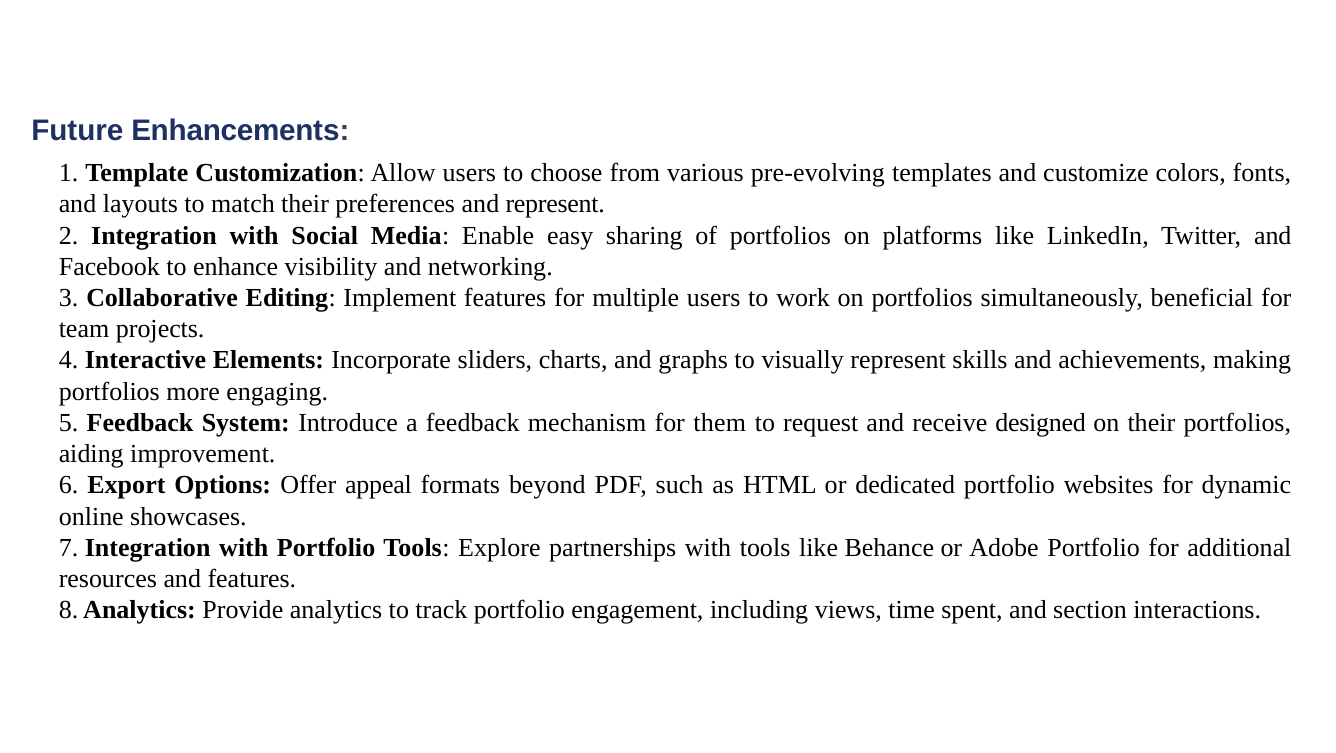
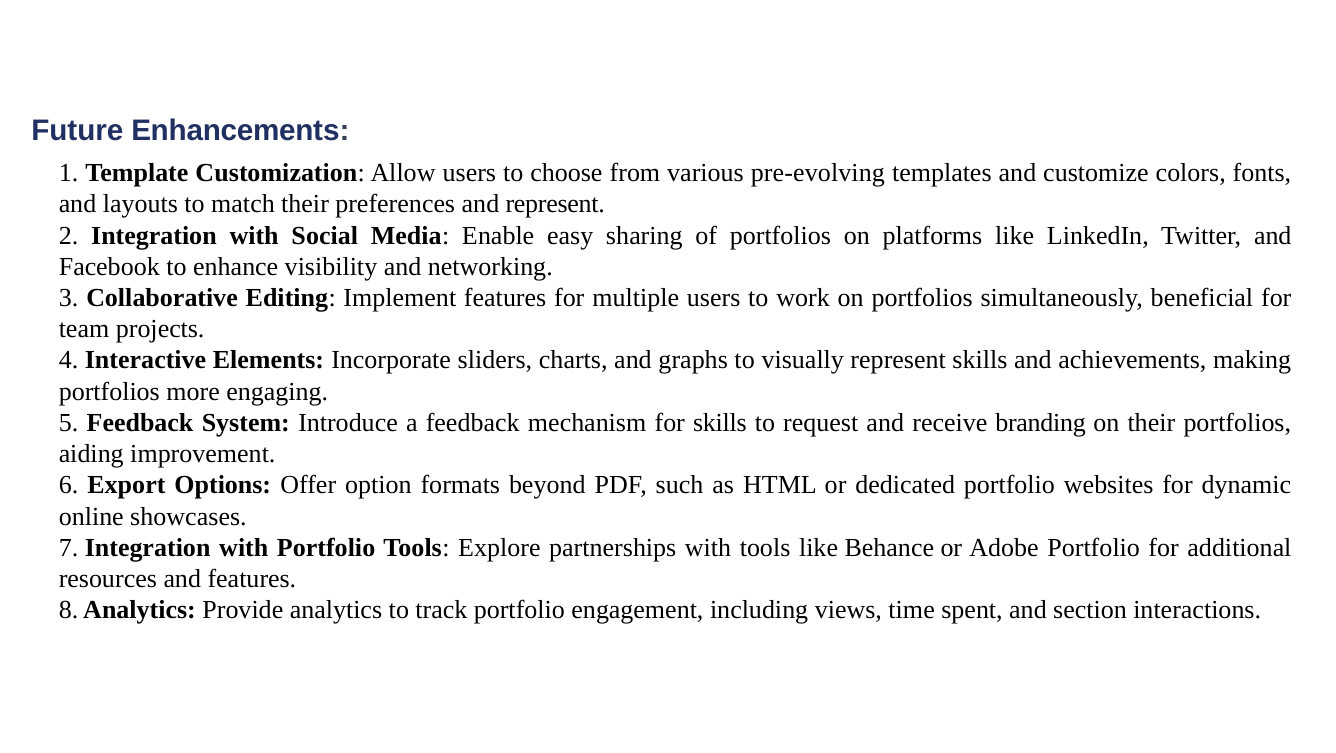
for them: them -> skills
designed: designed -> branding
appeal: appeal -> option
